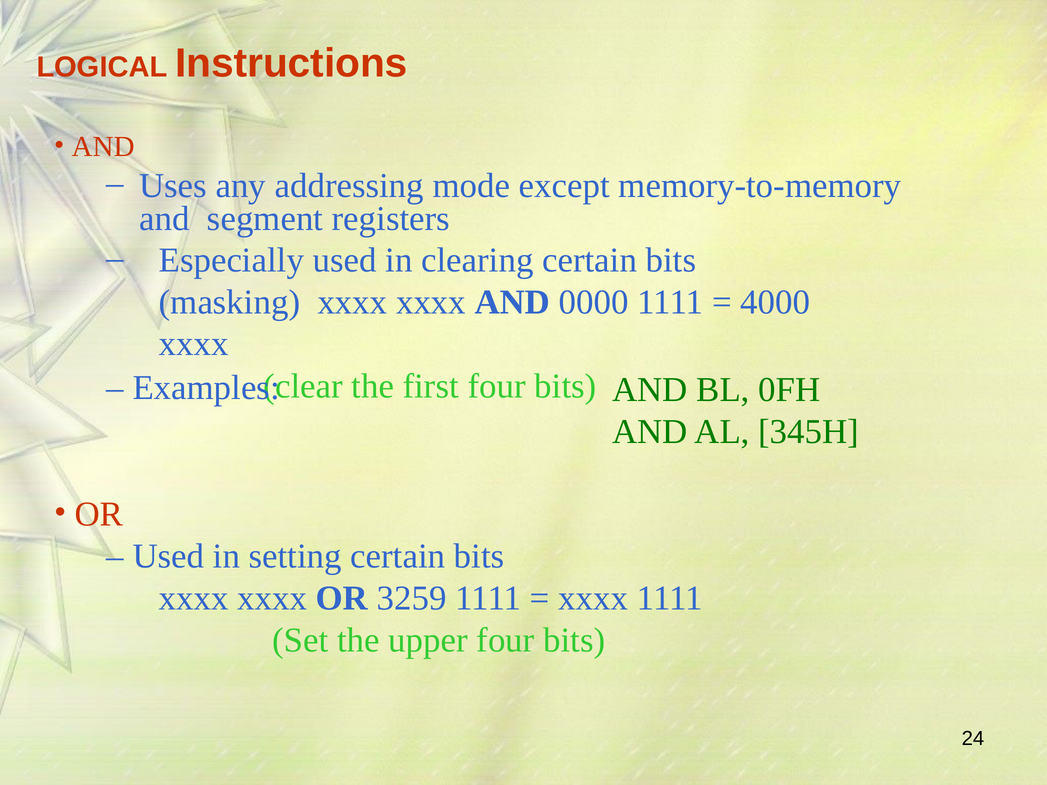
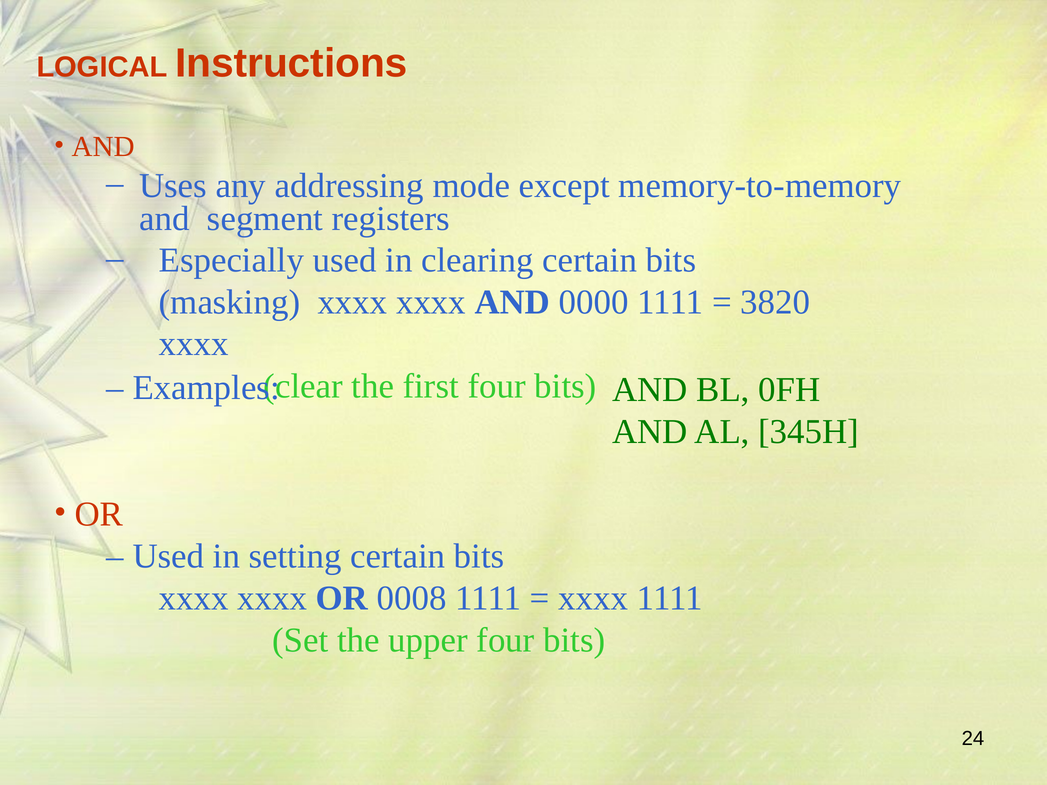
4000: 4000 -> 3820
3259: 3259 -> 0008
